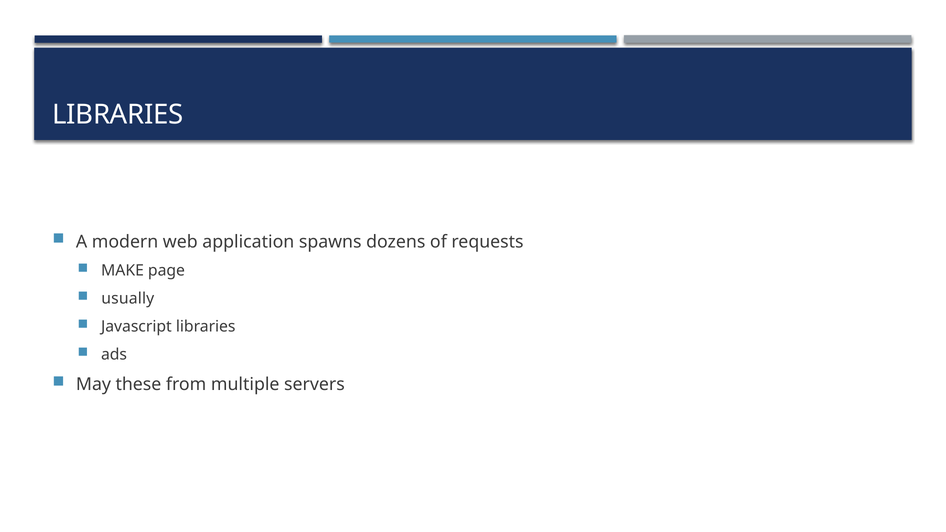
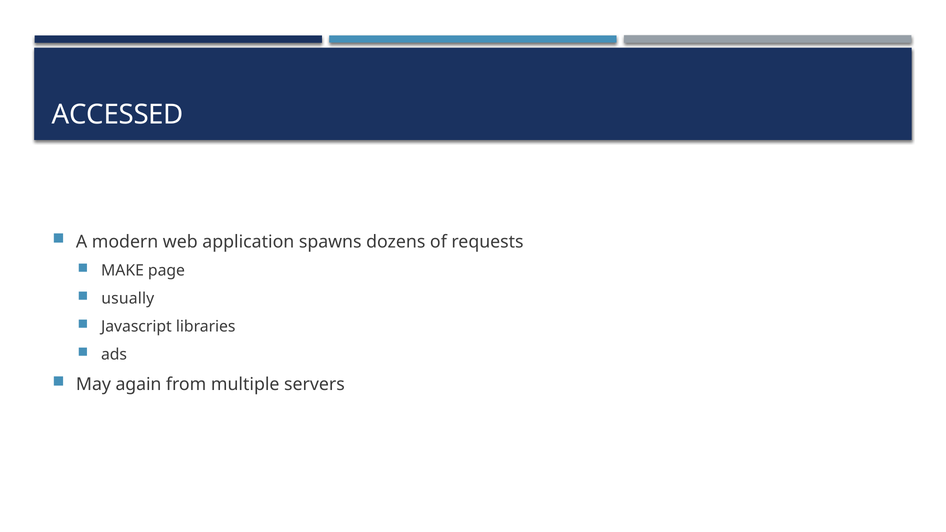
LIBRARIES at (118, 115): LIBRARIES -> ACCESSED
these: these -> again
